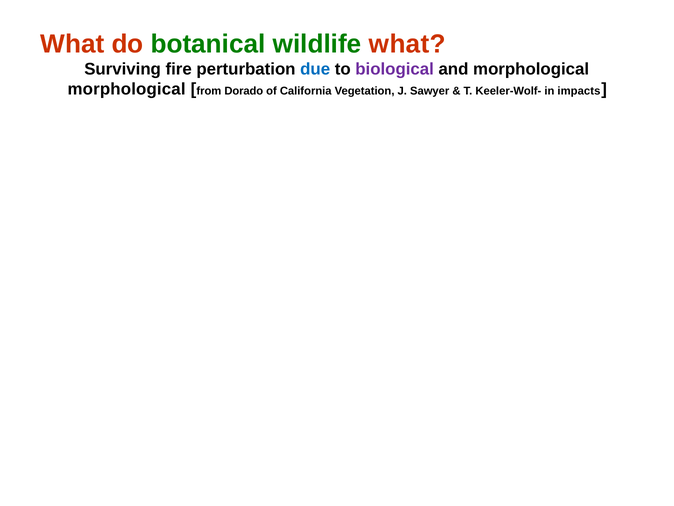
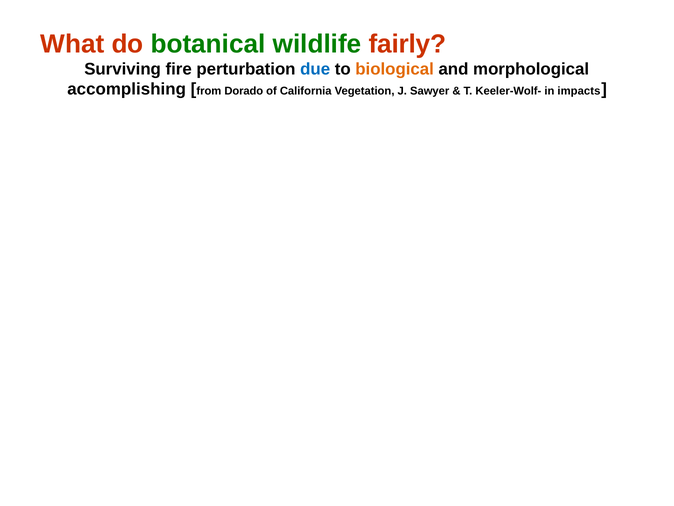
wildlife what: what -> fairly
biological colour: purple -> orange
morphological at (127, 89): morphological -> accomplishing
